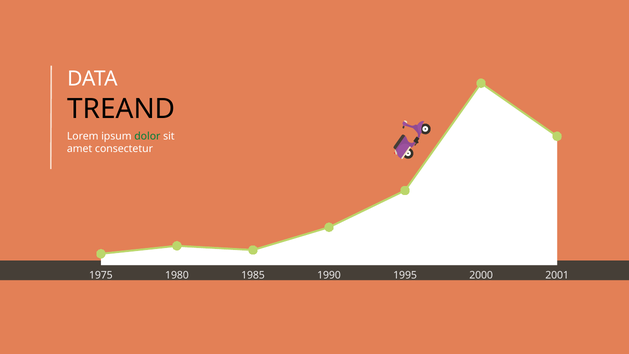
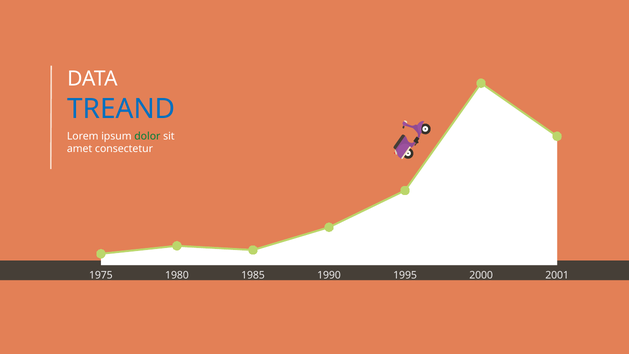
TREAND colour: black -> blue
